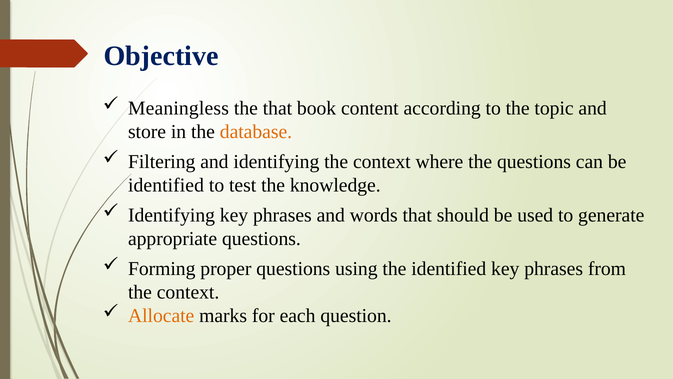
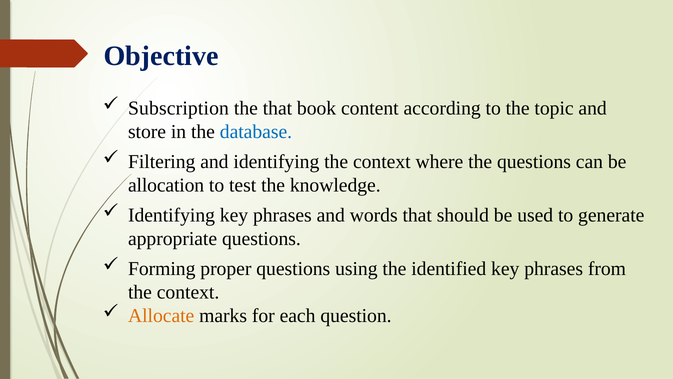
Meaningless: Meaningless -> Subscription
database colour: orange -> blue
identified at (166, 185): identified -> allocation
